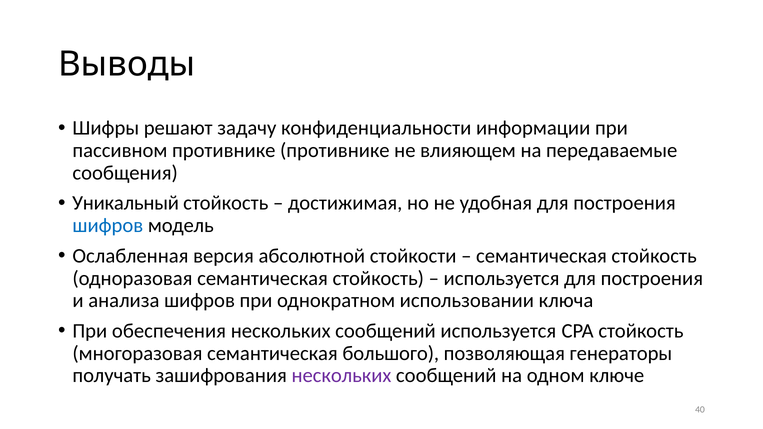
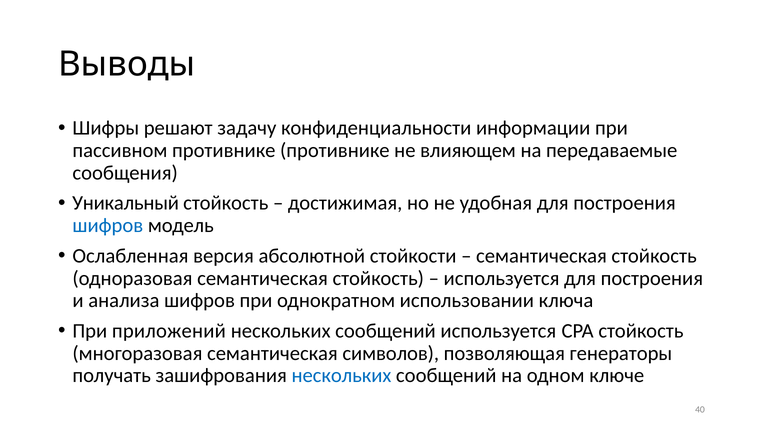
обеспечения: обеспечения -> приложений
большого: большого -> символов
нескольких at (341, 376) colour: purple -> blue
